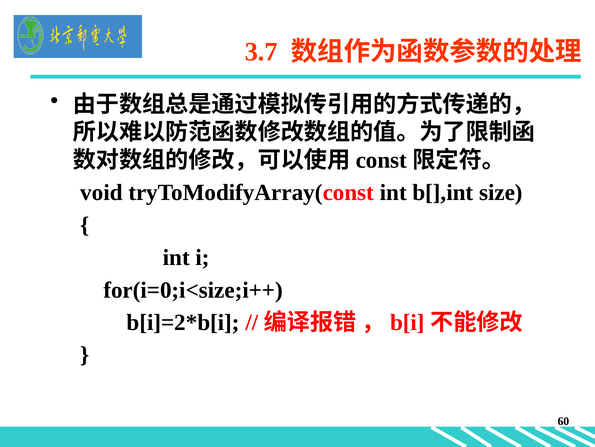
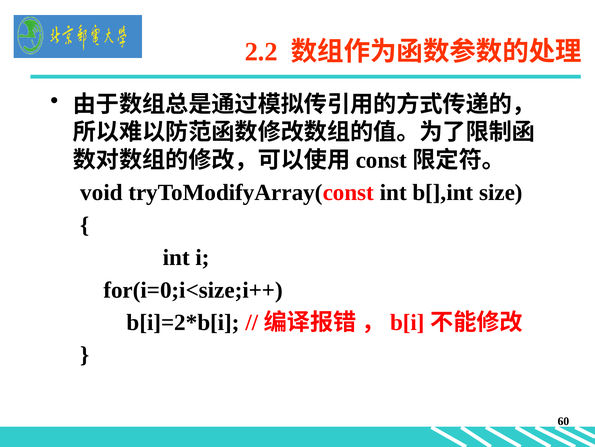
3.7: 3.7 -> 2.2
